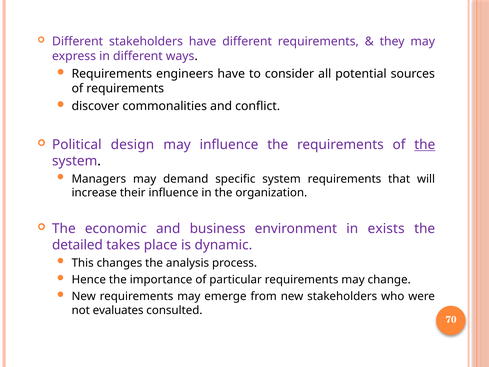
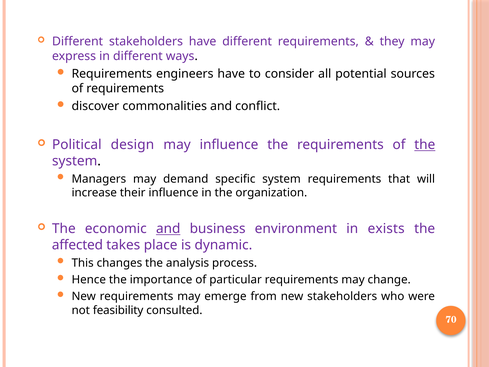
and at (168, 229) underline: none -> present
detailed: detailed -> affected
evaluates: evaluates -> feasibility
